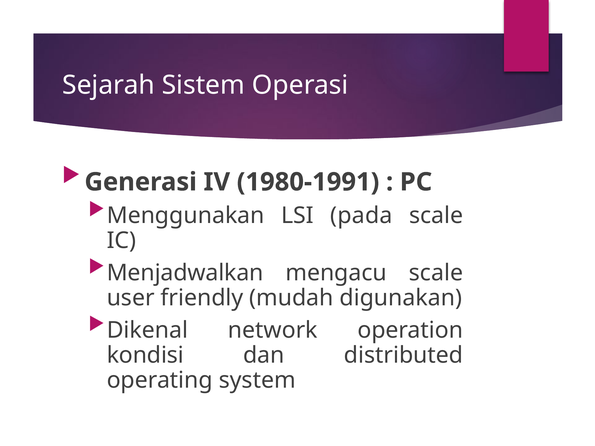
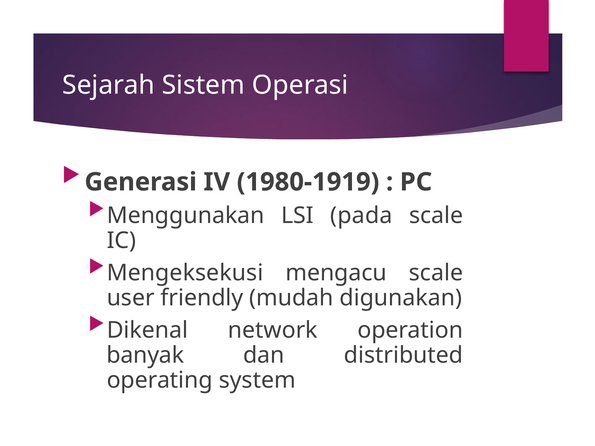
1980-1991: 1980-1991 -> 1980-1919
Menjadwalkan: Menjadwalkan -> Mengeksekusi
kondisi: kondisi -> banyak
